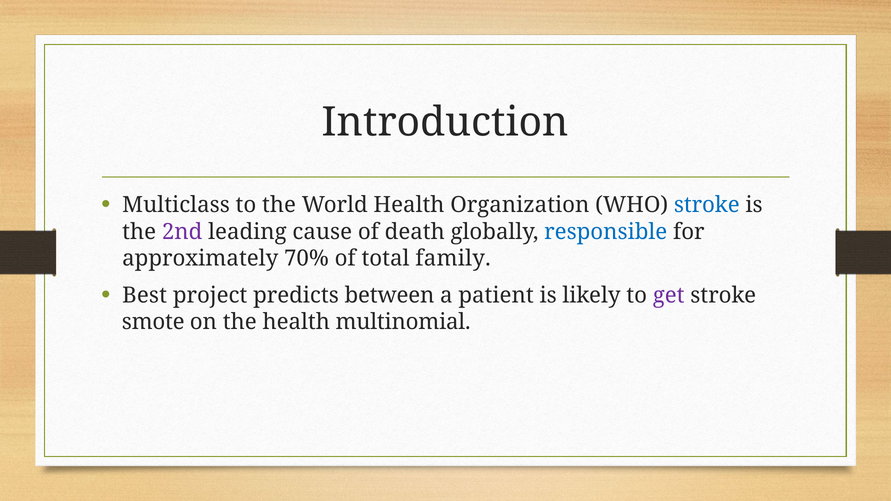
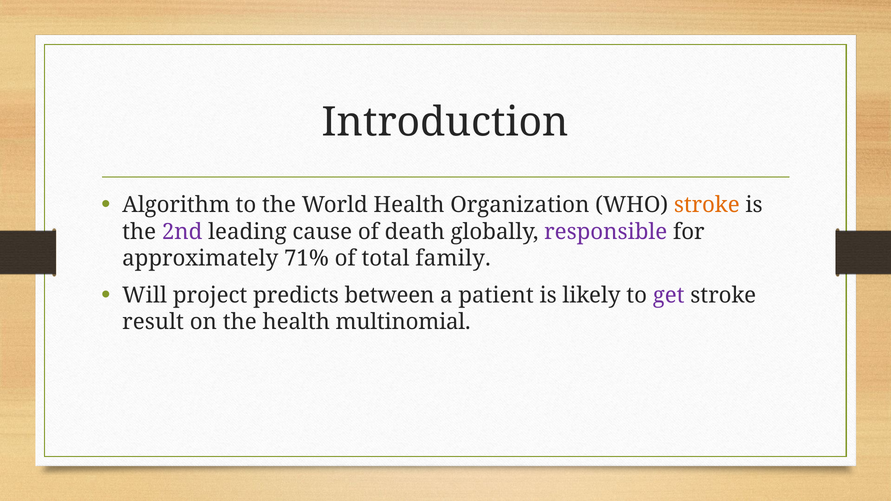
Multiclass: Multiclass -> Algorithm
stroke at (707, 205) colour: blue -> orange
responsible colour: blue -> purple
70%: 70% -> 71%
Best: Best -> Will
smote: smote -> result
